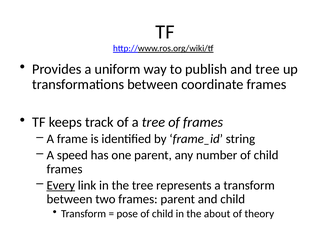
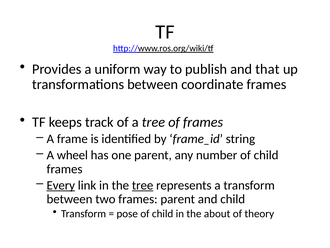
and tree: tree -> that
speed: speed -> wheel
tree at (143, 185) underline: none -> present
